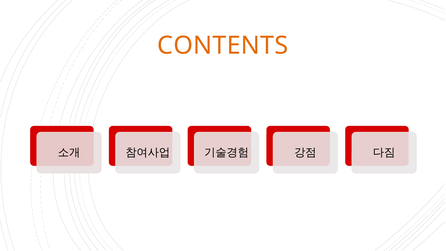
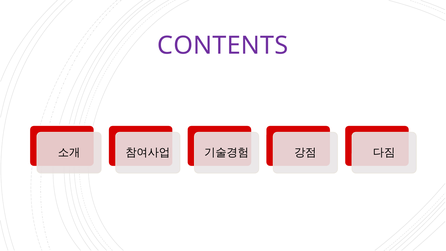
CONTENTS colour: orange -> purple
